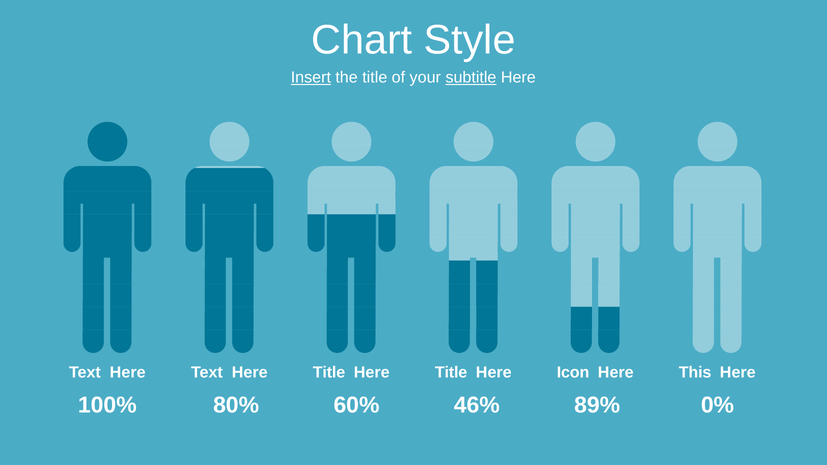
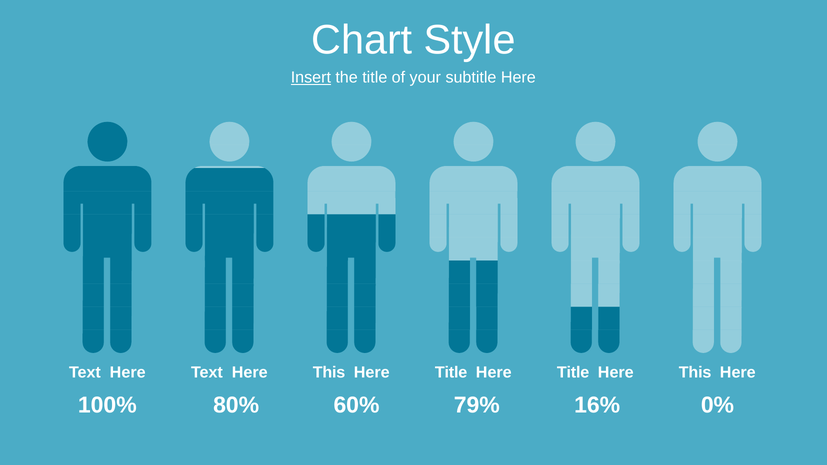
subtitle underline: present -> none
Text Here Title: Title -> This
Icon at (573, 373): Icon -> Title
46%: 46% -> 79%
89%: 89% -> 16%
